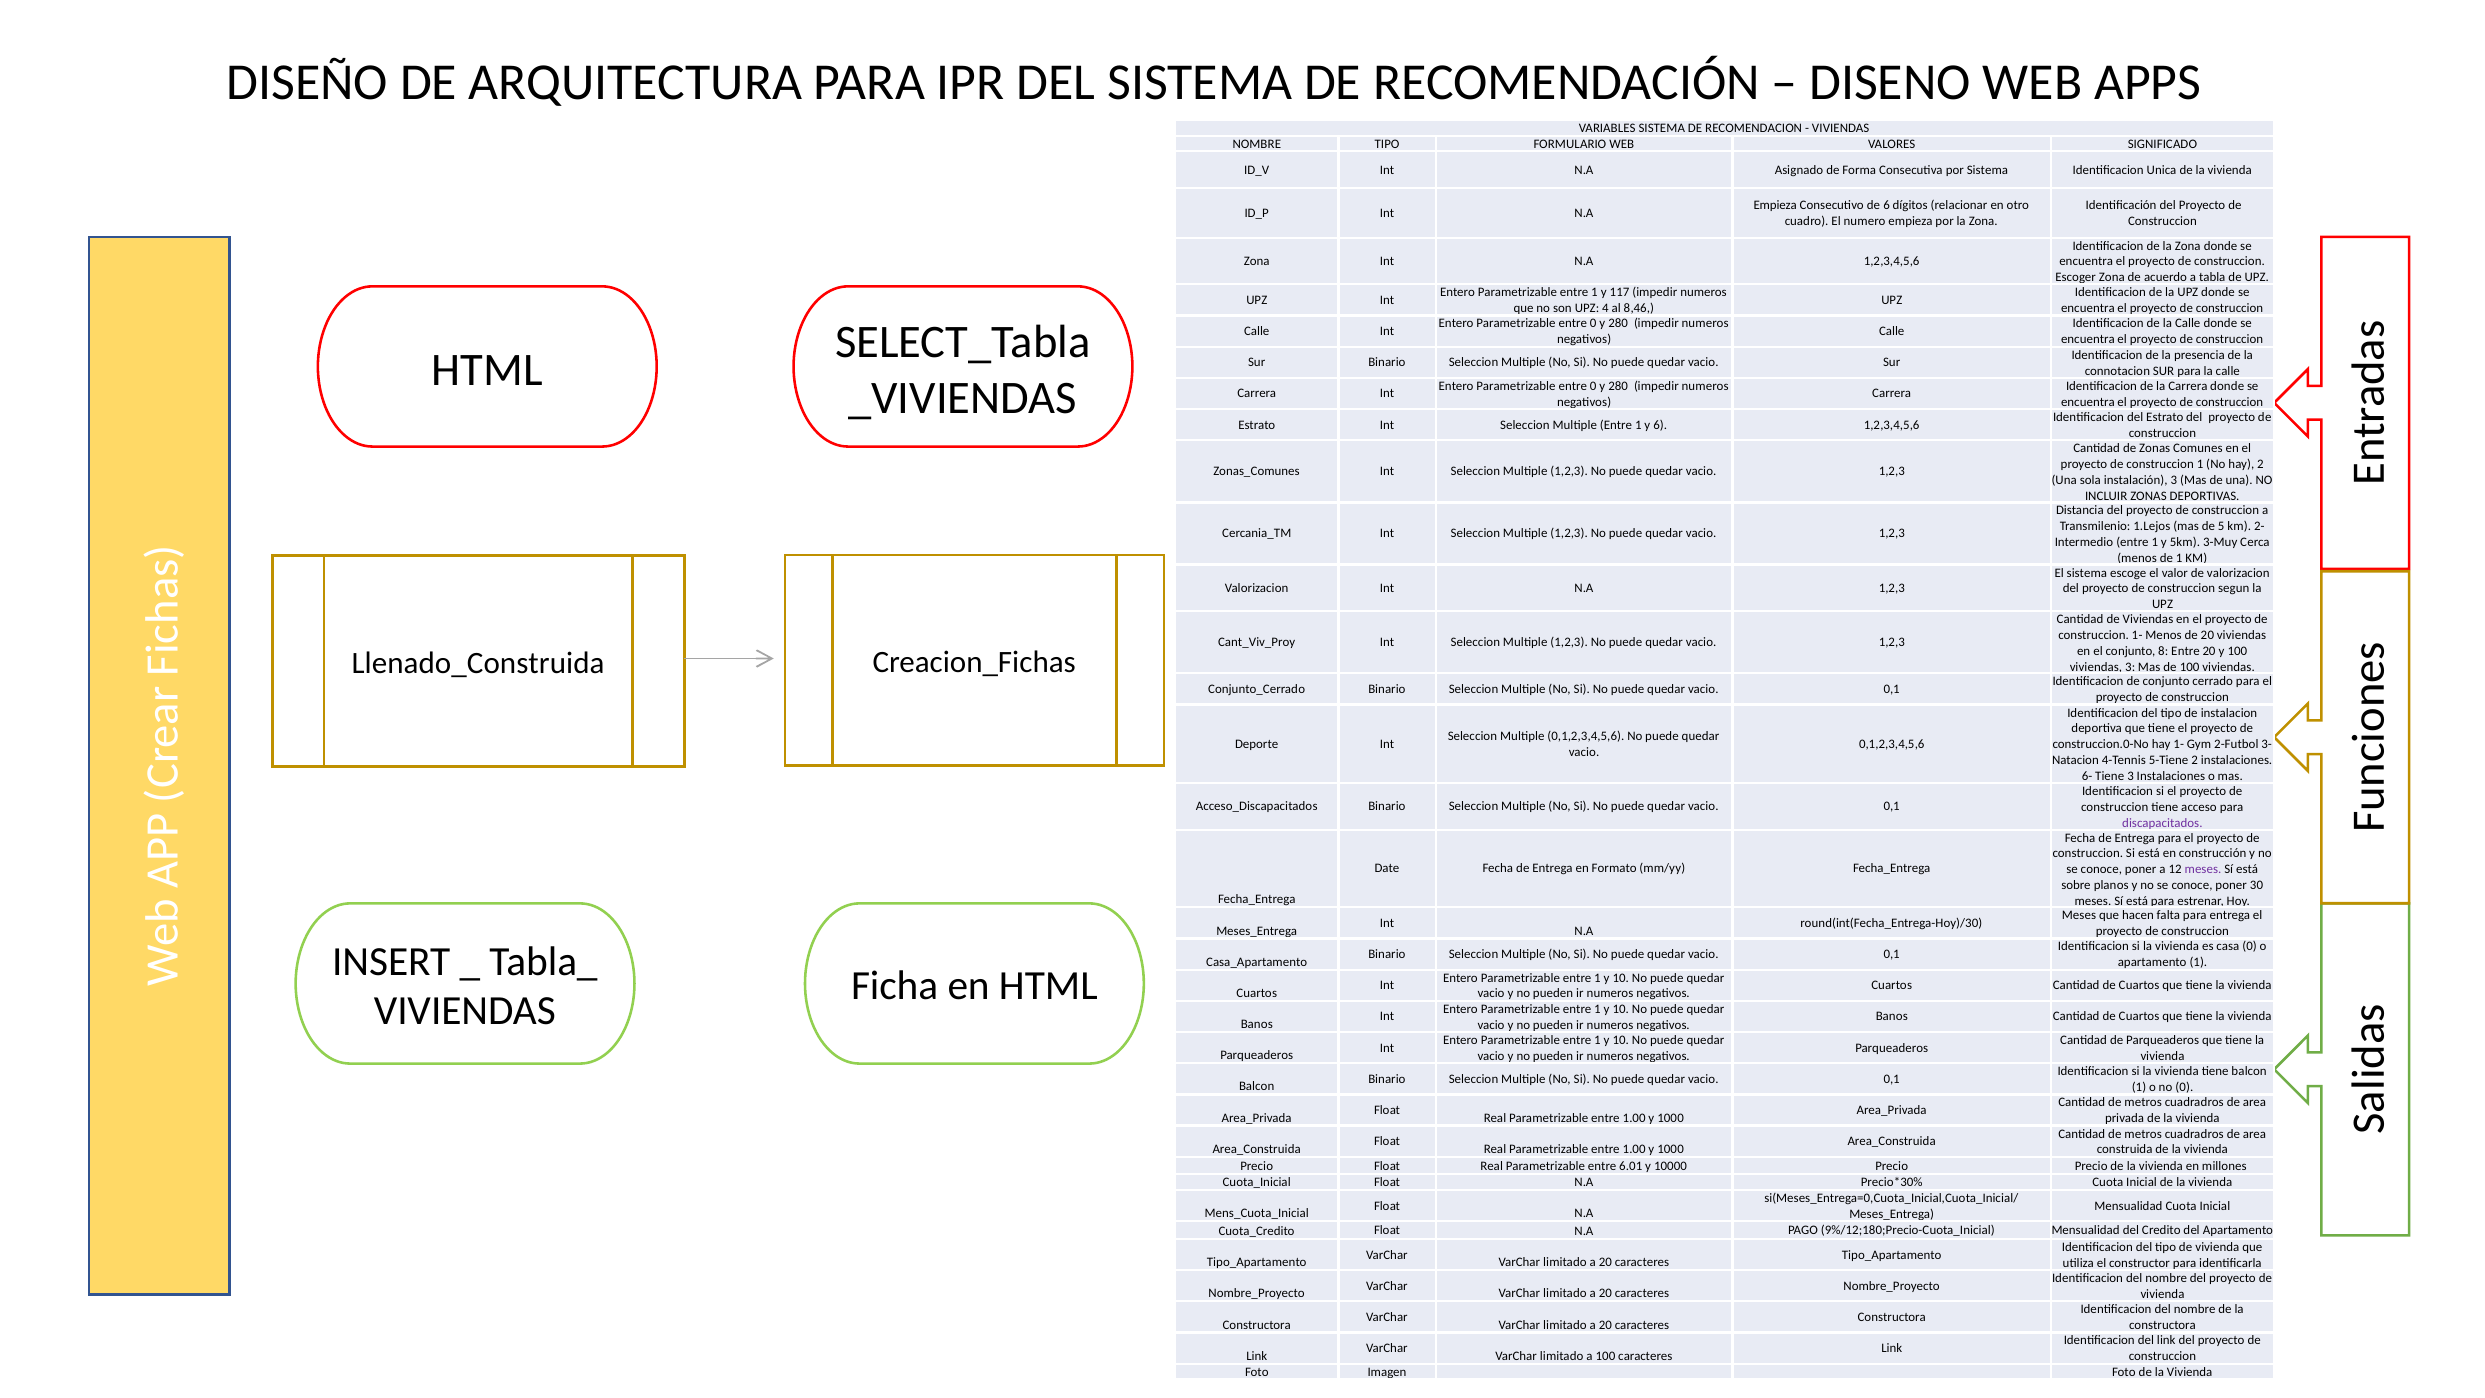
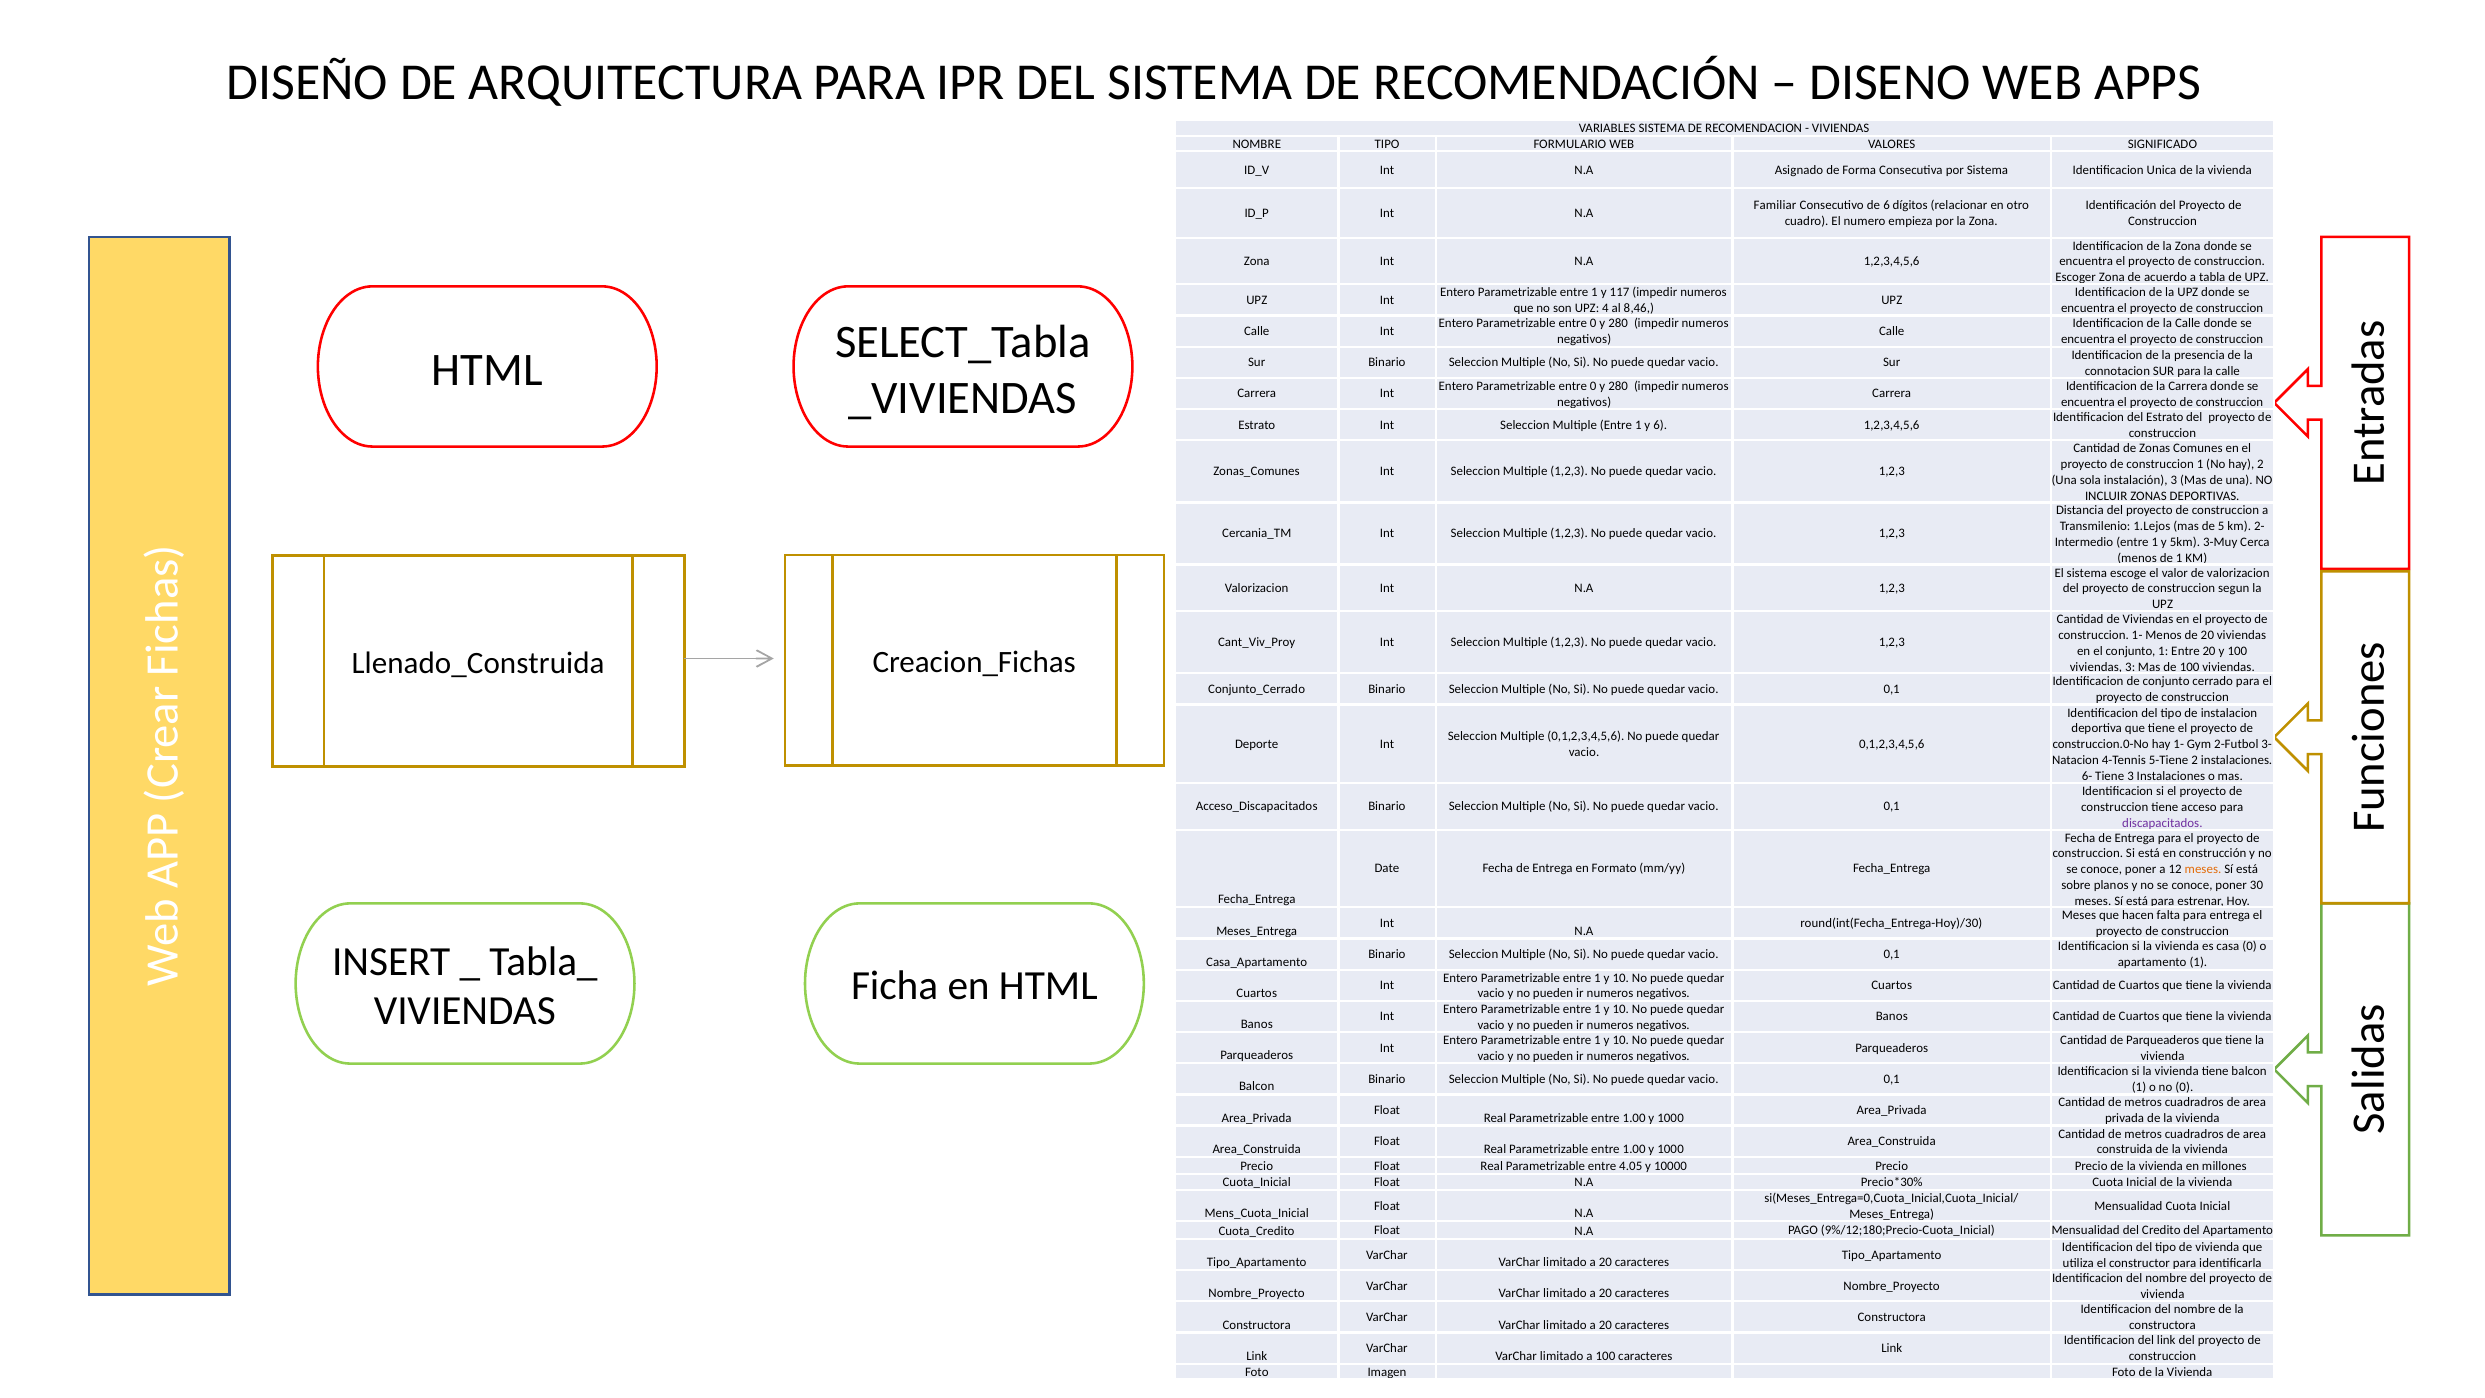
Empieza at (1775, 205): Empieza -> Familiar
conjunto 8: 8 -> 1
meses at (2203, 869) colour: purple -> orange
6.01: 6.01 -> 4.05
